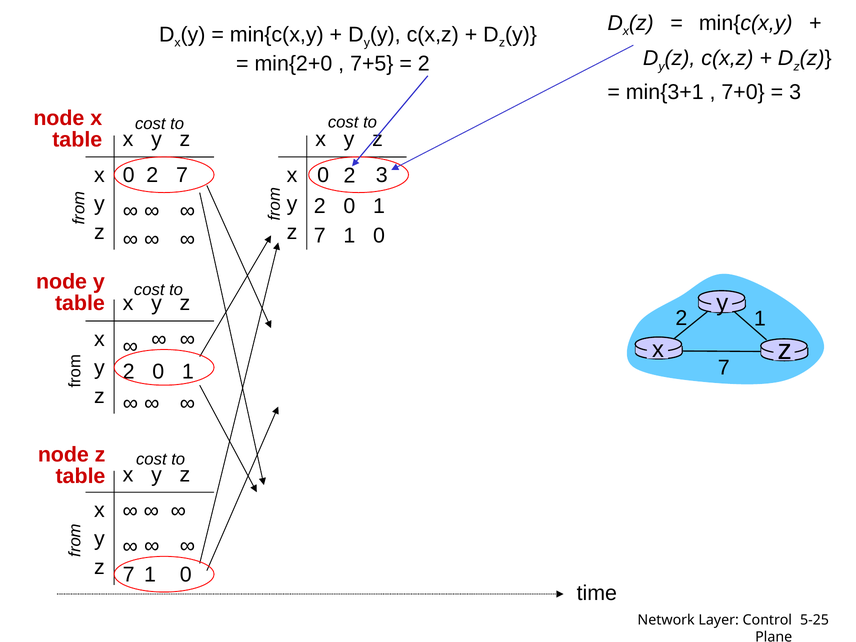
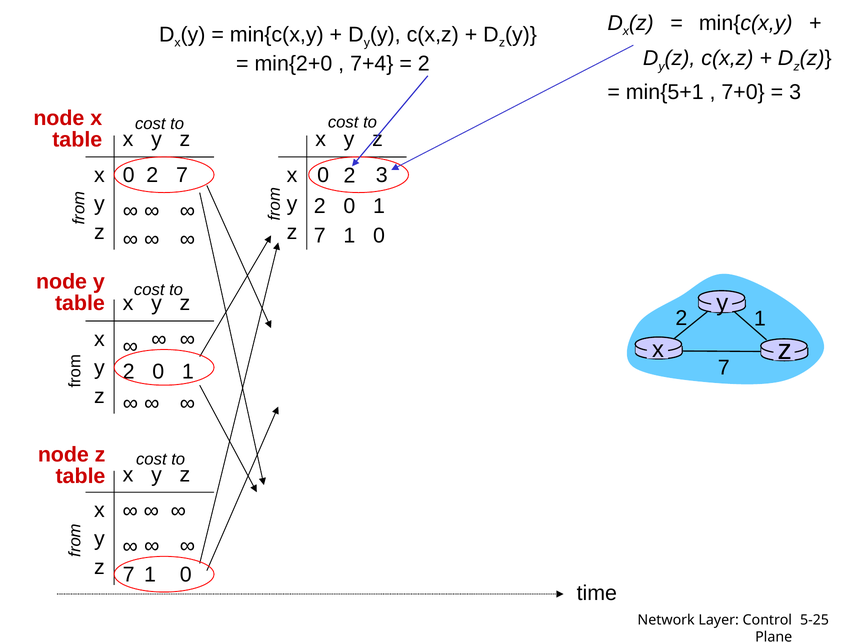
7+5: 7+5 -> 7+4
min{3+1: min{3+1 -> min{5+1
